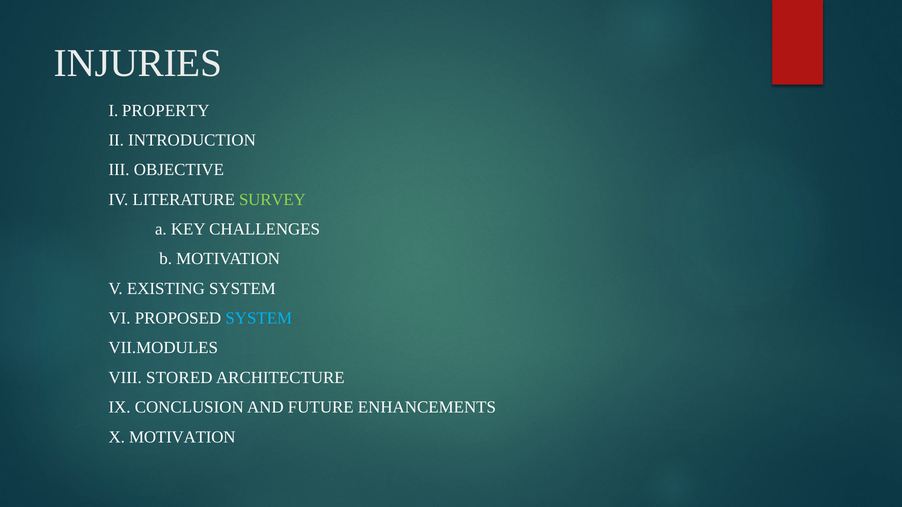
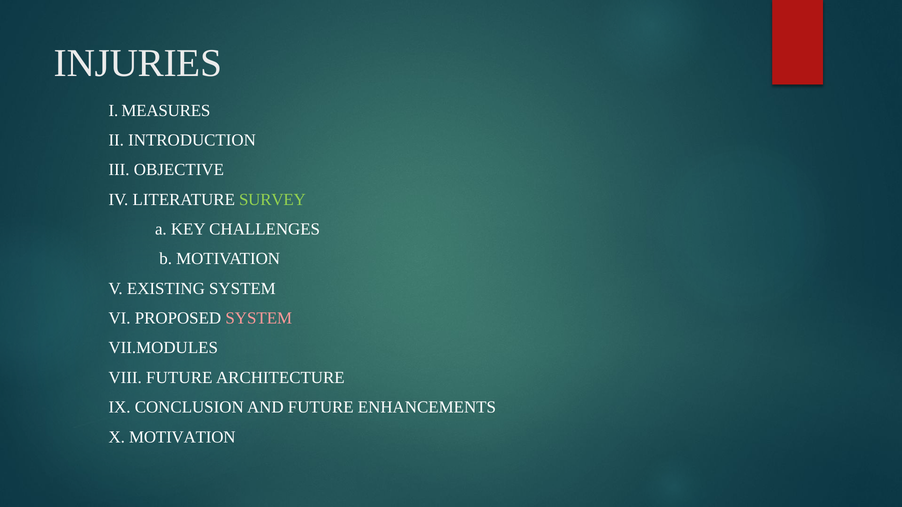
PROPERTY: PROPERTY -> MEASURES
SYSTEM at (259, 318) colour: light blue -> pink
VIII STORED: STORED -> FUTURE
